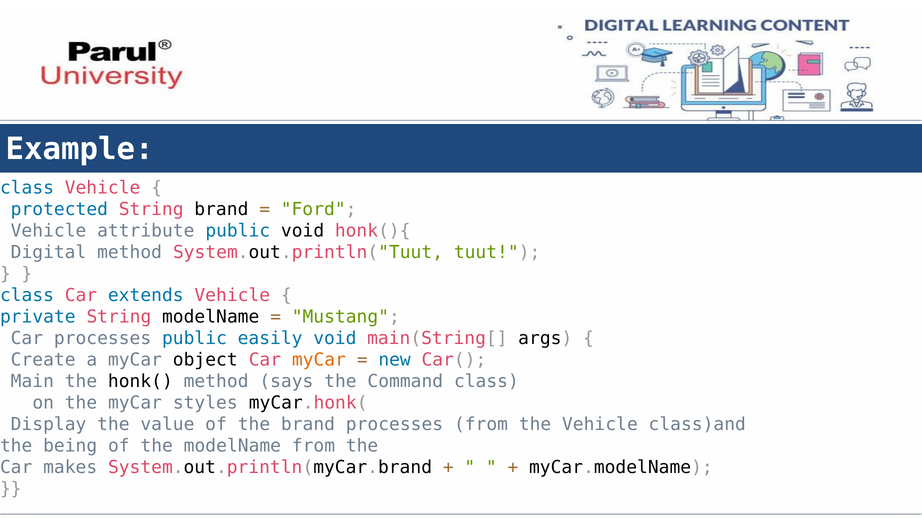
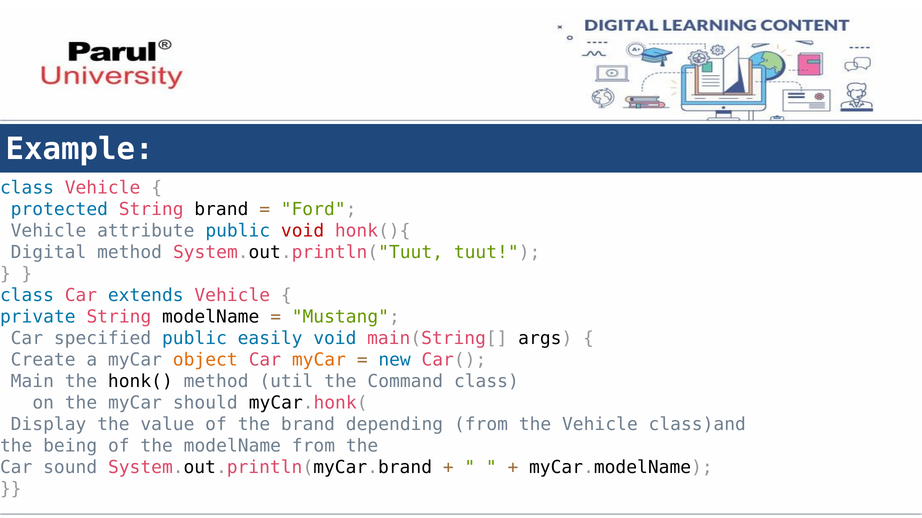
void at (303, 231) colour: black -> red
Car processes: processes -> specified
object colour: black -> orange
says: says -> util
styles: styles -> should
brand processes: processes -> depending
makes: makes -> sound
